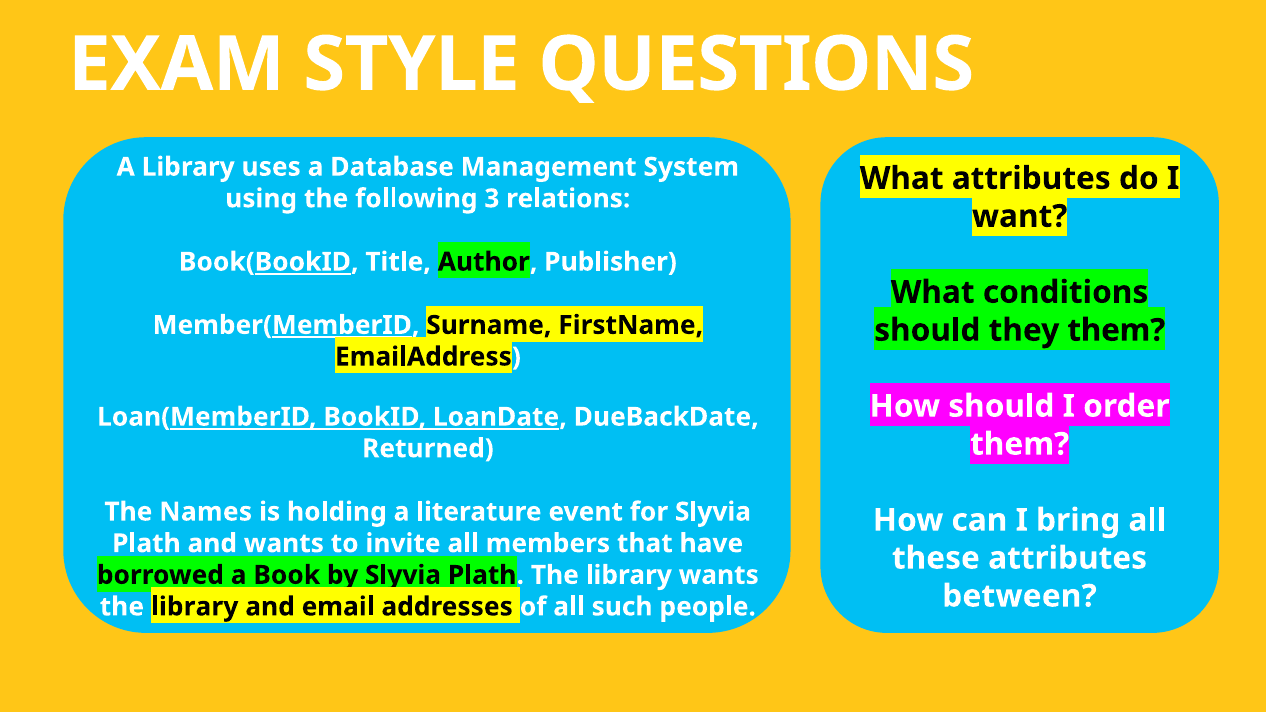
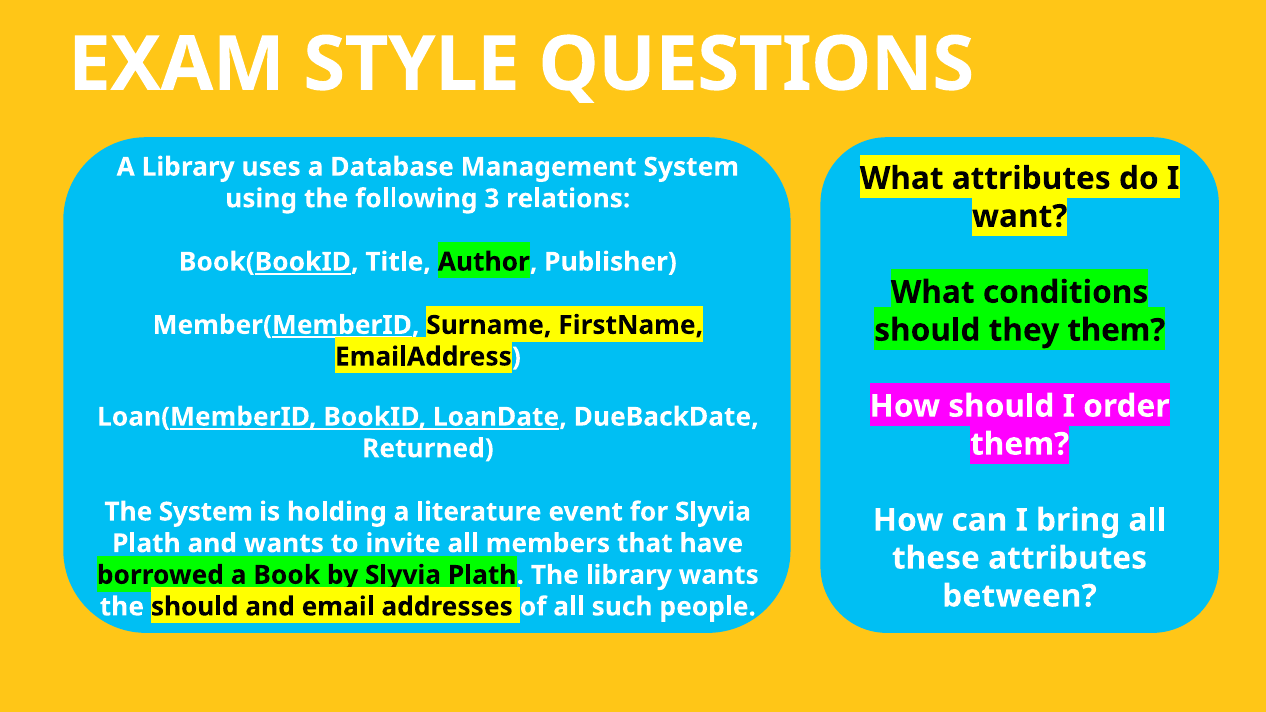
The Names: Names -> System
library at (195, 607): library -> should
